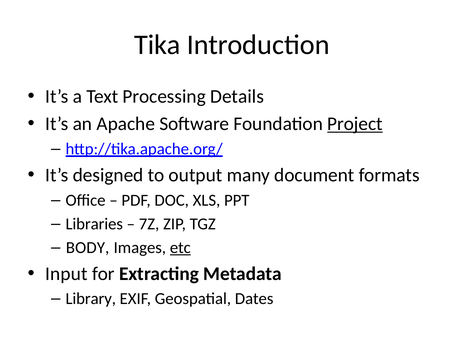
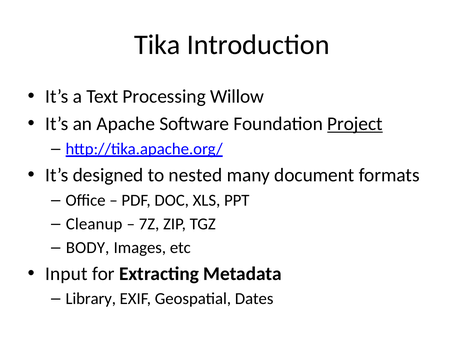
Details: Details -> Willow
output: output -> nested
Libraries: Libraries -> Cleanup
etc underline: present -> none
